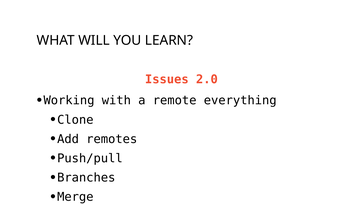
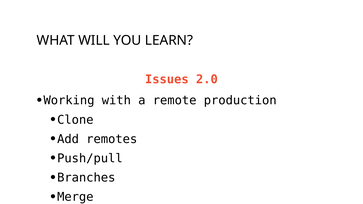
everything: everything -> production
